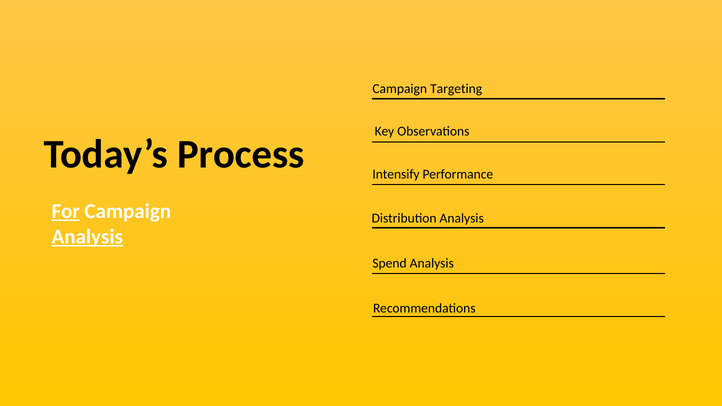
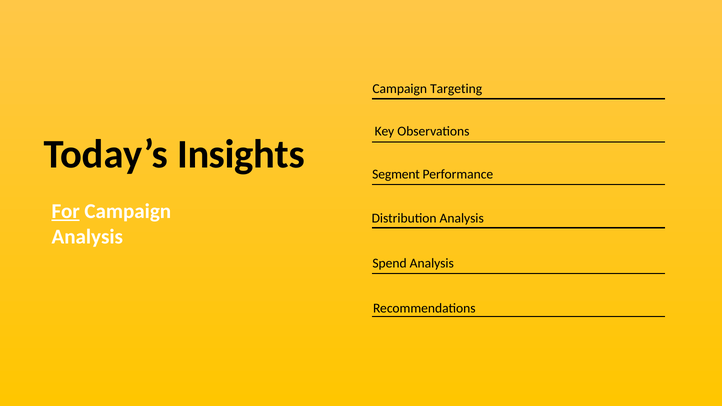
Process: Process -> Insights
Intensify: Intensify -> Segment
Analysis at (87, 237) underline: present -> none
